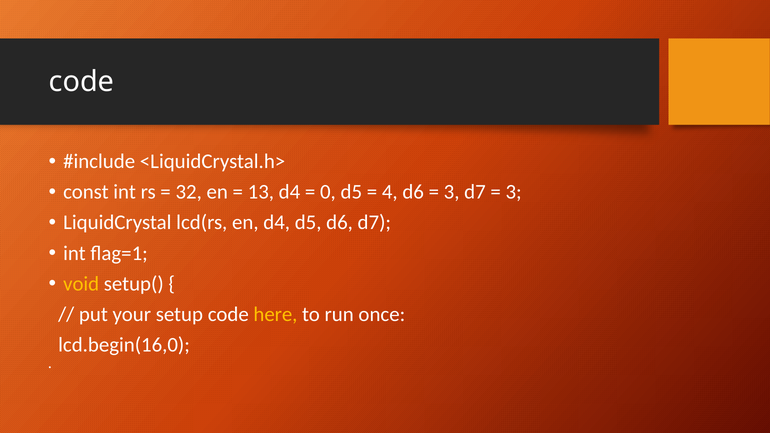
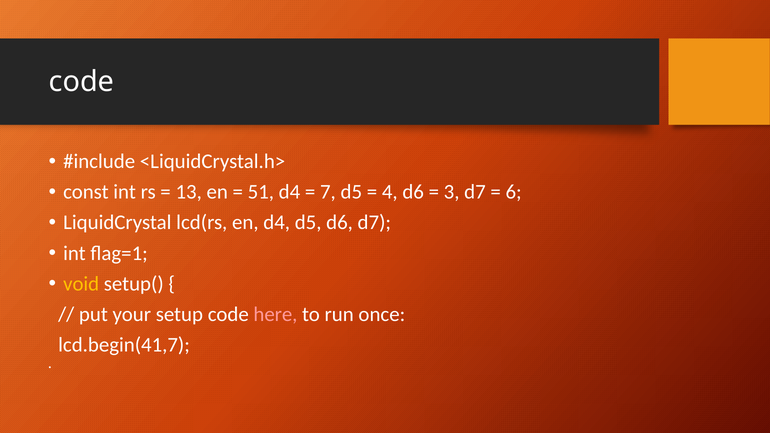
32: 32 -> 13
13: 13 -> 51
0: 0 -> 7
3 at (514, 192): 3 -> 6
here colour: yellow -> pink
lcd.begin(16,0: lcd.begin(16,0 -> lcd.begin(41,7
